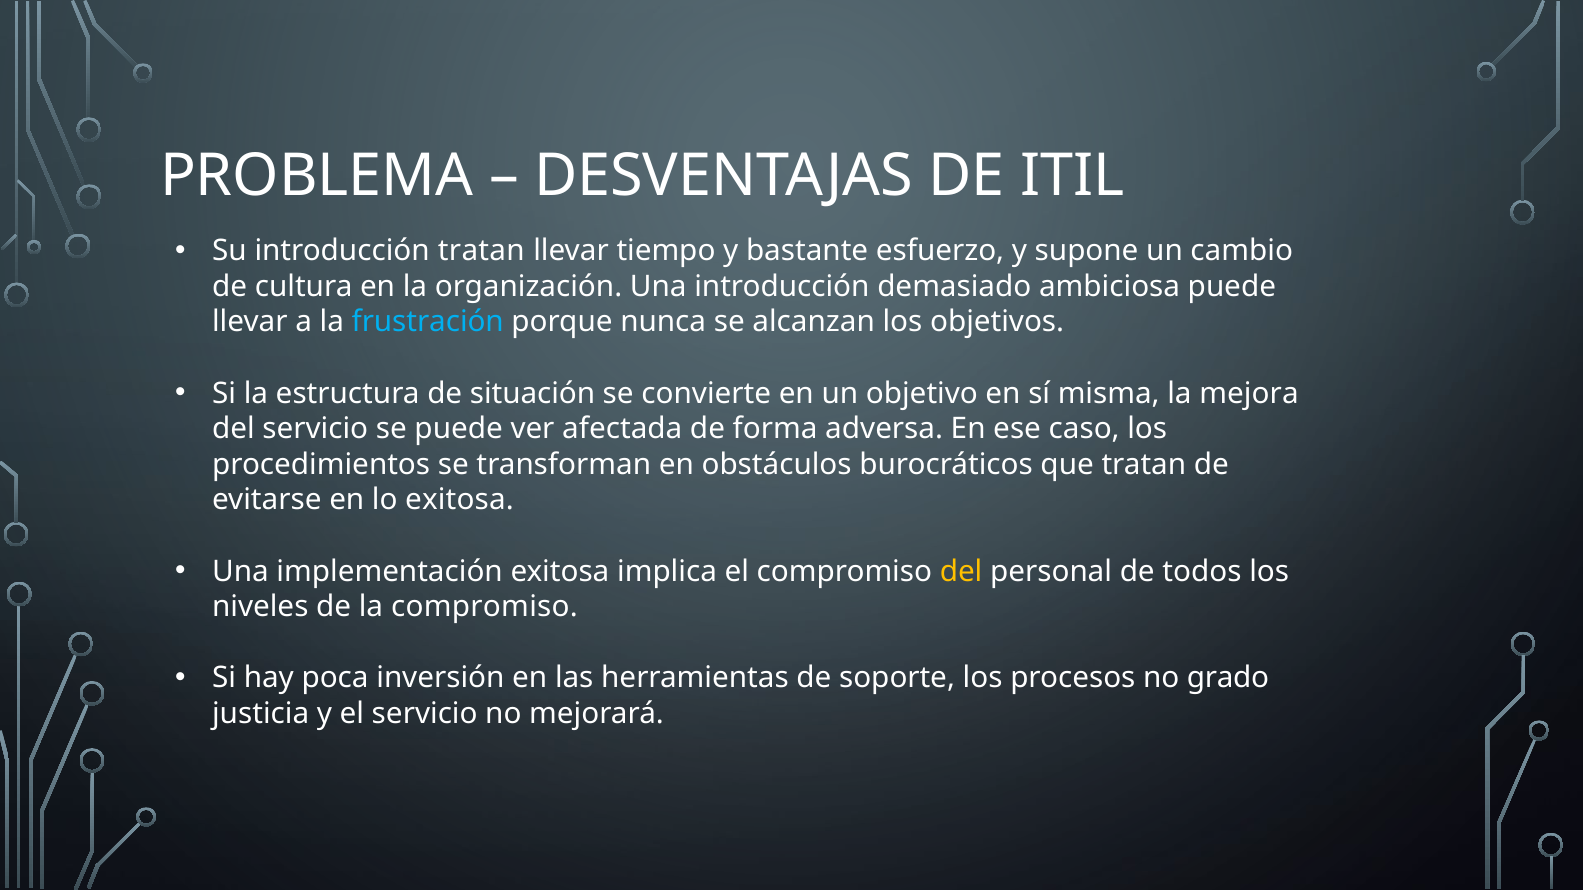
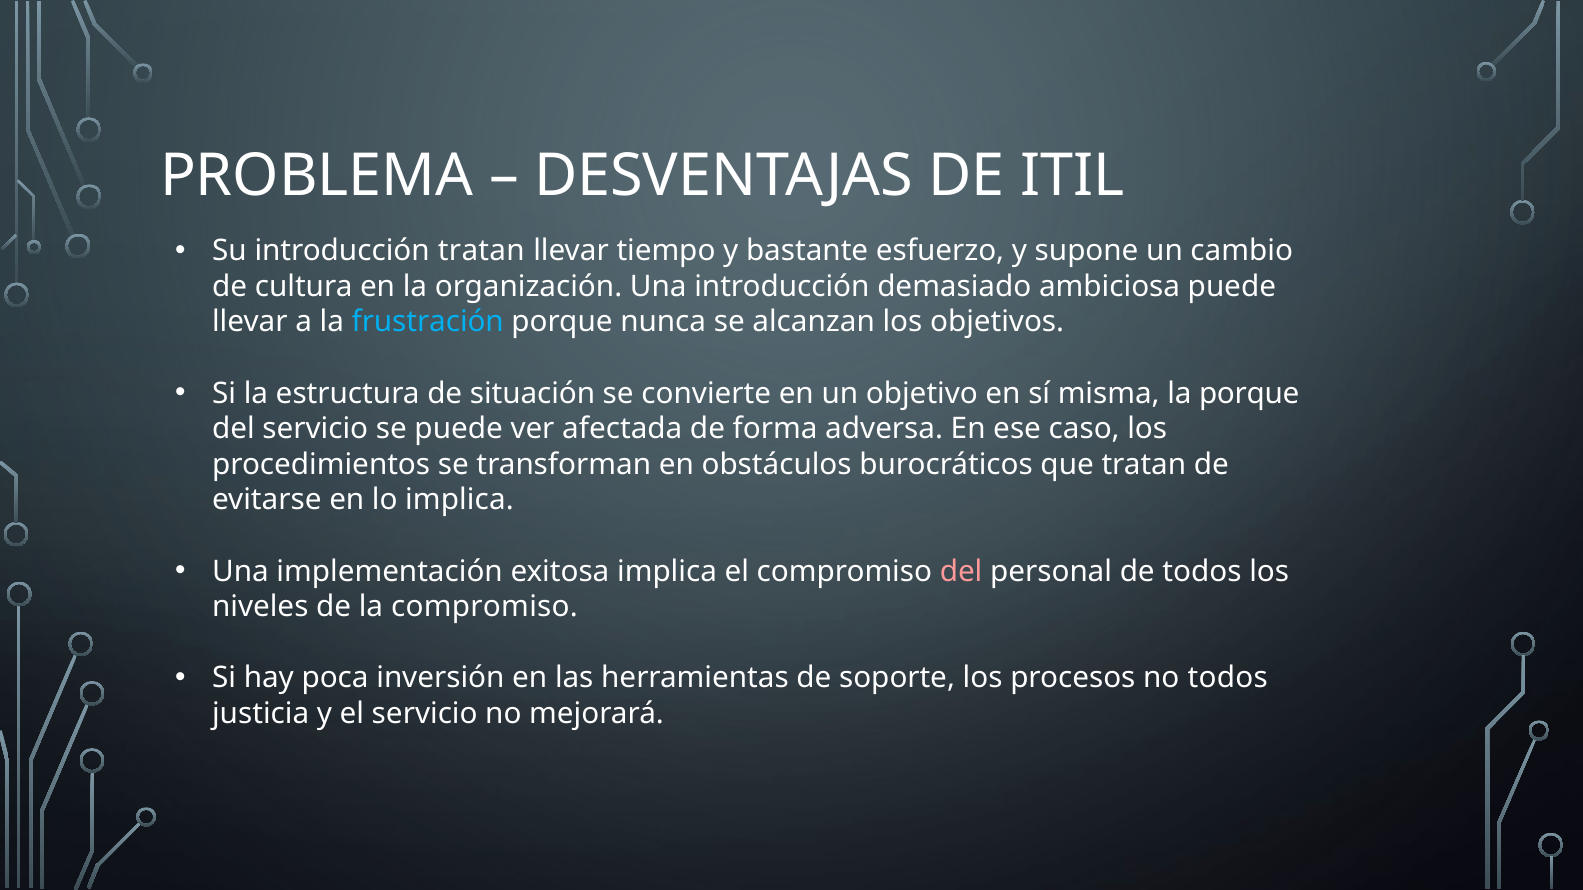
la mejora: mejora -> porque
lo exitosa: exitosa -> implica
del at (961, 572) colour: yellow -> pink
no grado: grado -> todos
